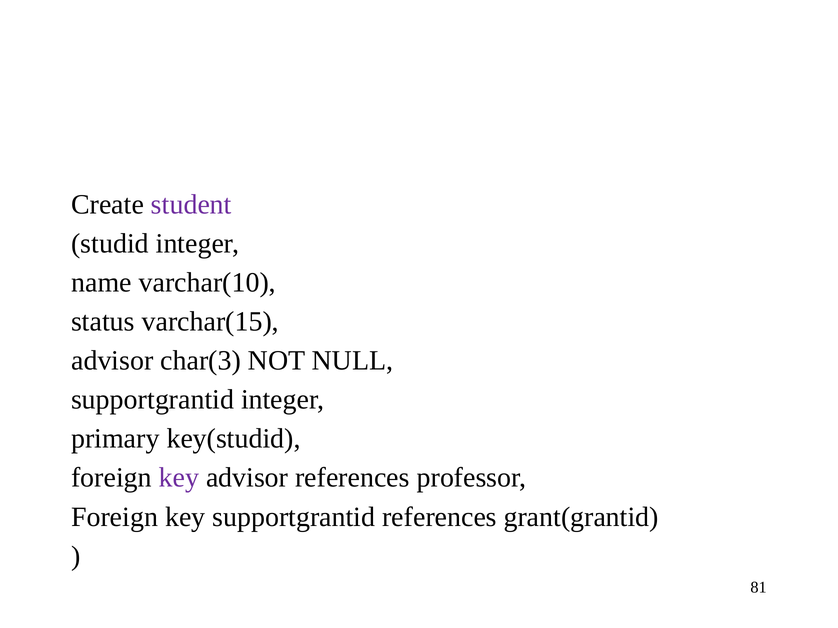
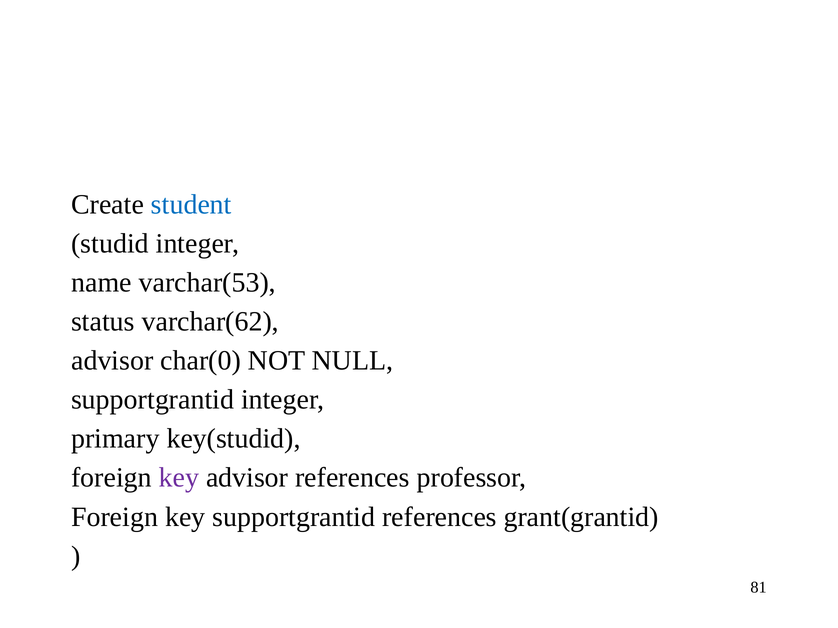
student colour: purple -> blue
varchar(10: varchar(10 -> varchar(53
varchar(15: varchar(15 -> varchar(62
char(3: char(3 -> char(0
